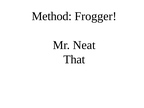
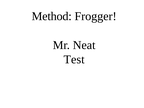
That: That -> Test
